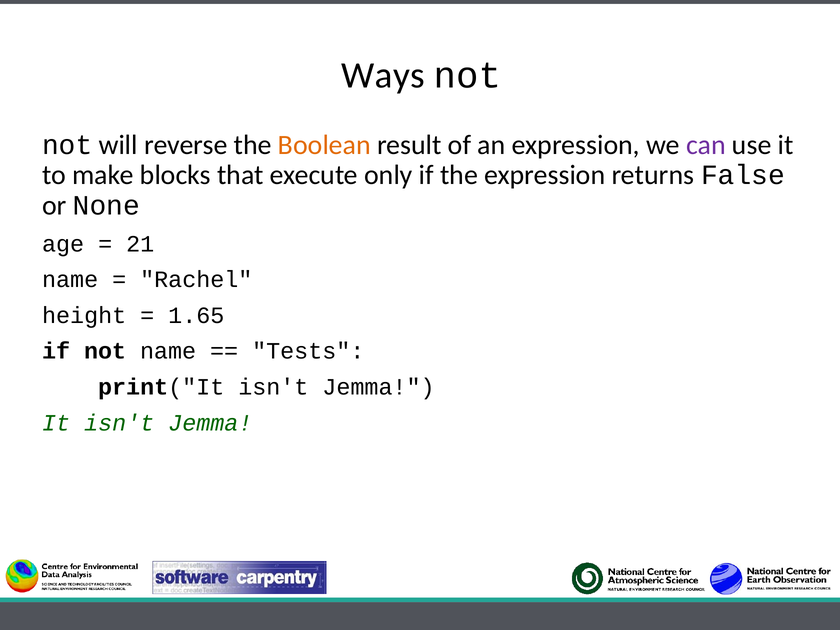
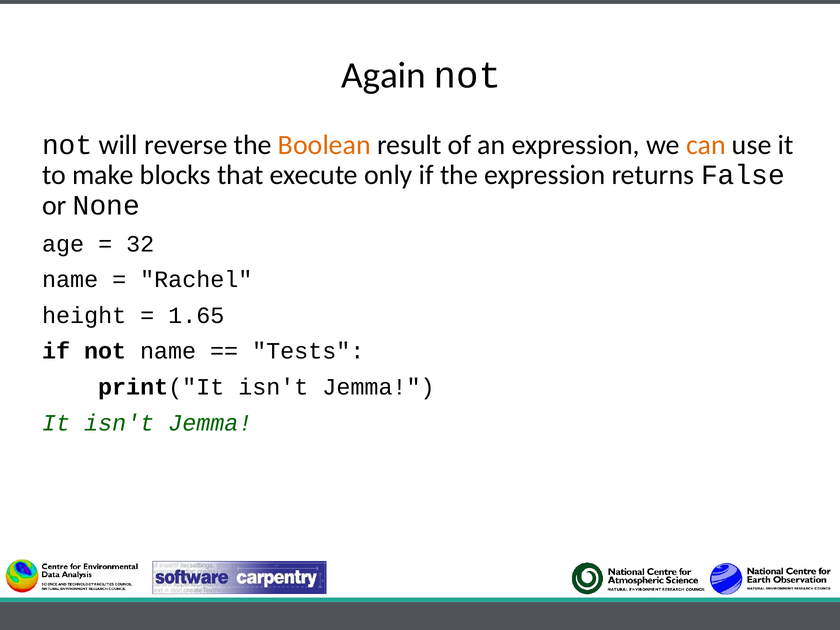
Ways: Ways -> Again
can colour: purple -> orange
21: 21 -> 32
